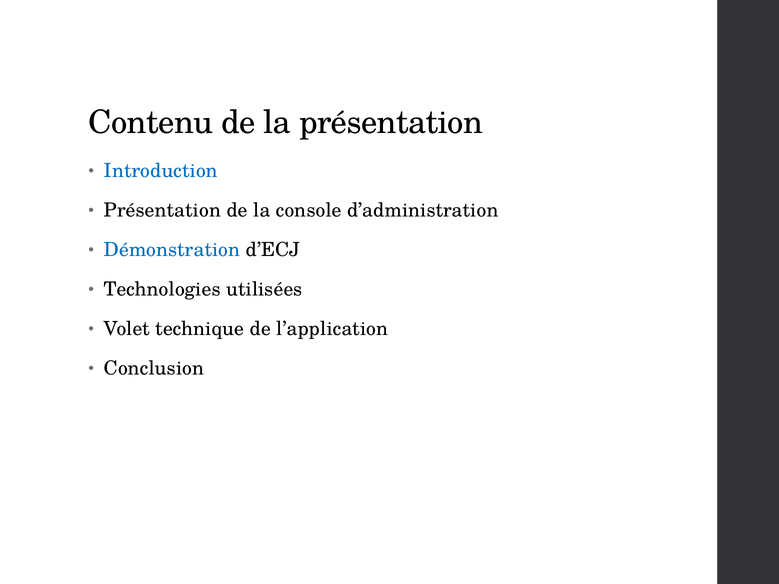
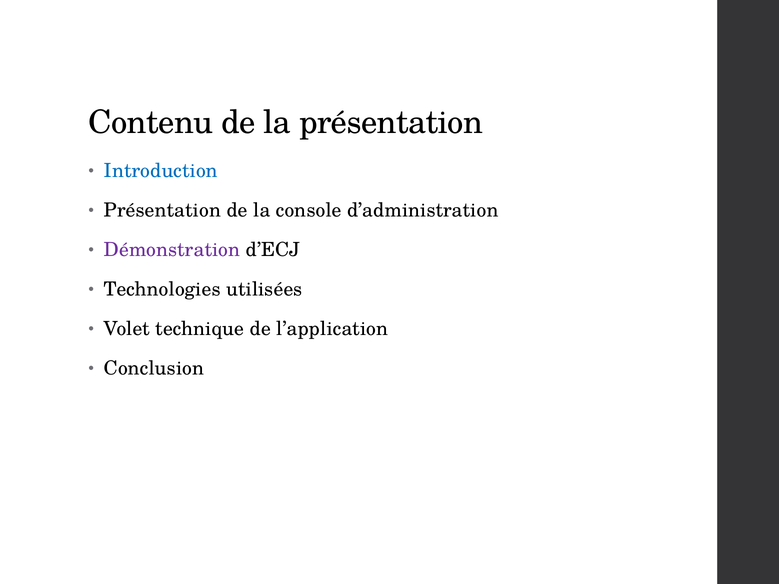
Démonstration colour: blue -> purple
